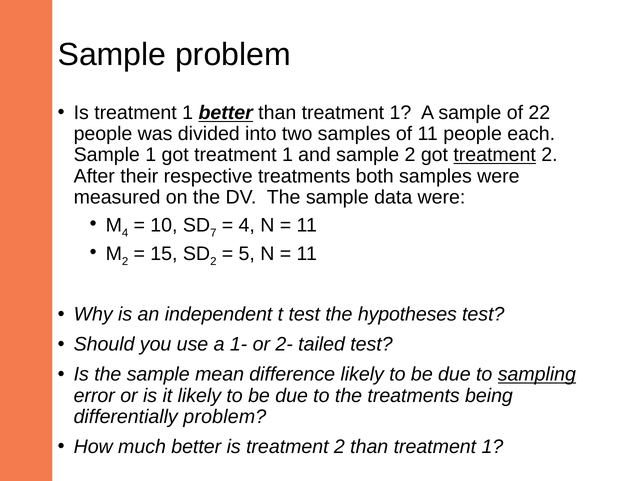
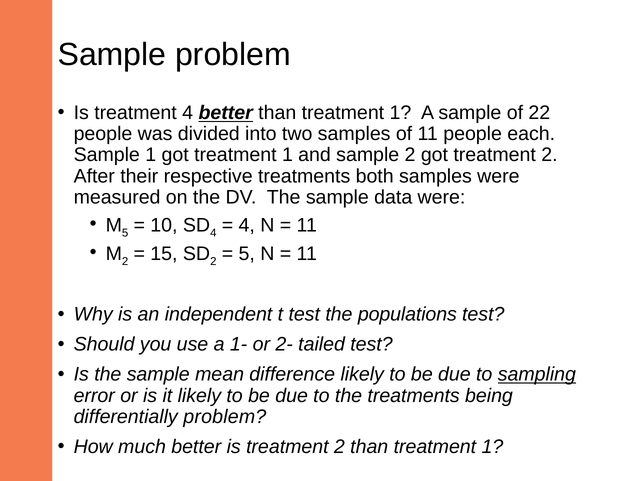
Is treatment 1: 1 -> 4
treatment at (495, 155) underline: present -> none
4 at (125, 233): 4 -> 5
7 at (213, 233): 7 -> 4
hypotheses: hypotheses -> populations
